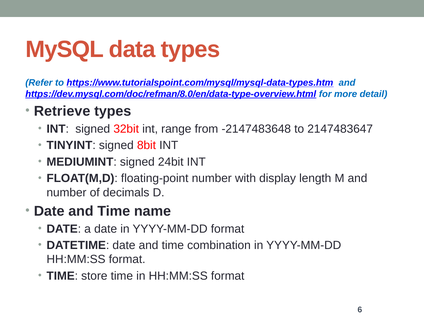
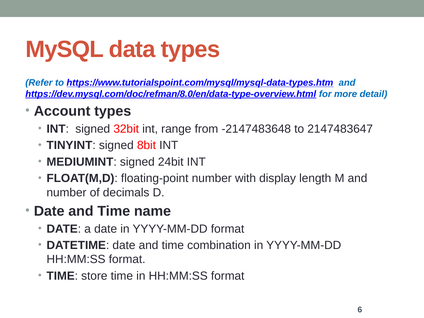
Retrieve: Retrieve -> Account
